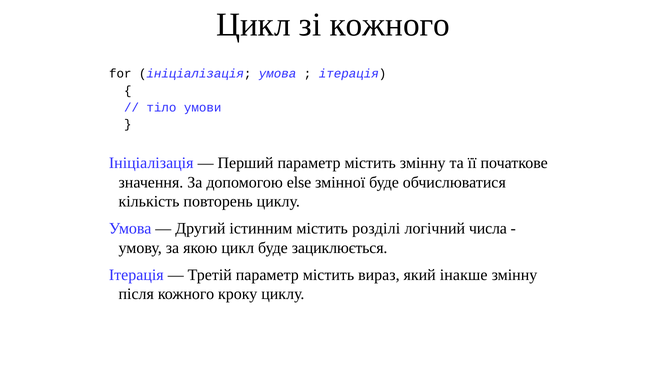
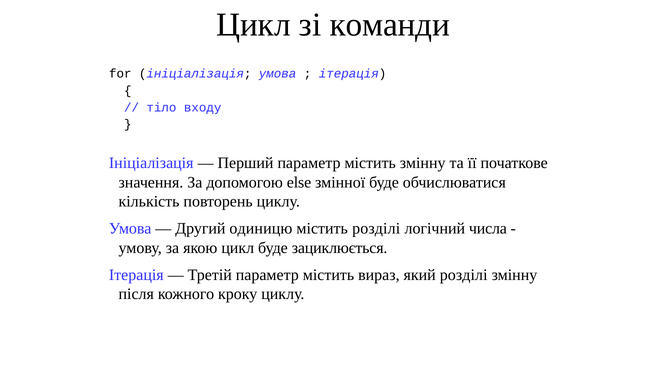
зі кожного: кожного -> команди
умови: умови -> входу
істинним: істинним -> одиницю
який інакше: інакше -> розділі
